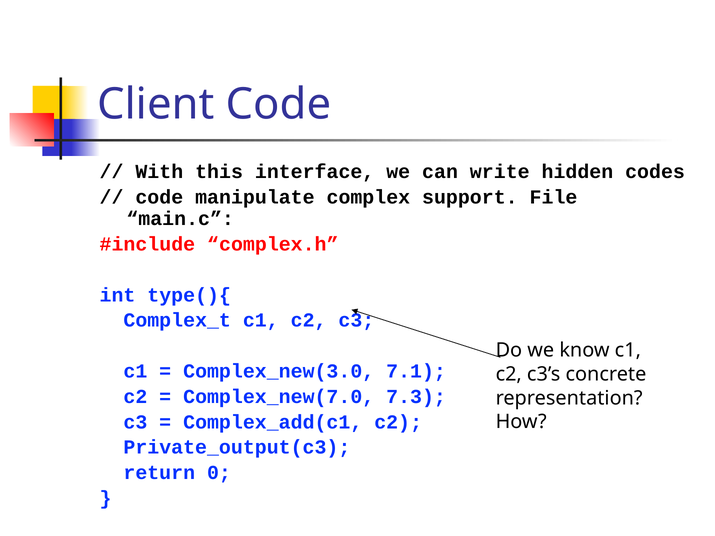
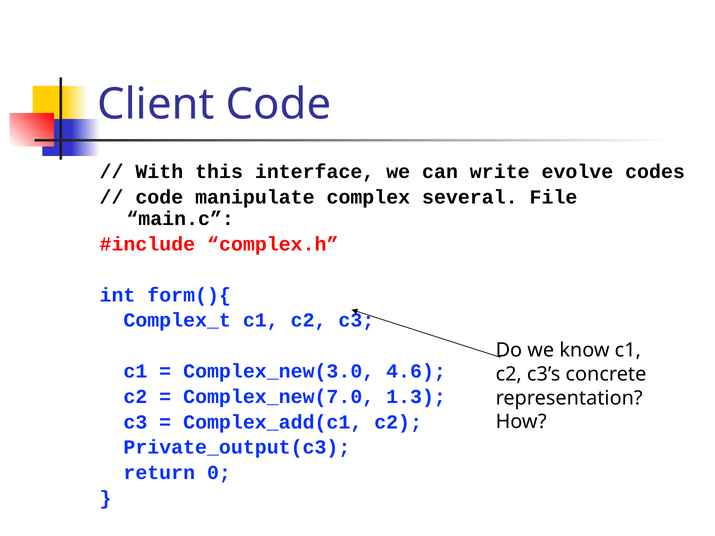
hidden: hidden -> evolve
support: support -> several
type(){: type(){ -> form(){
7.1: 7.1 -> 4.6
7.3: 7.3 -> 1.3
